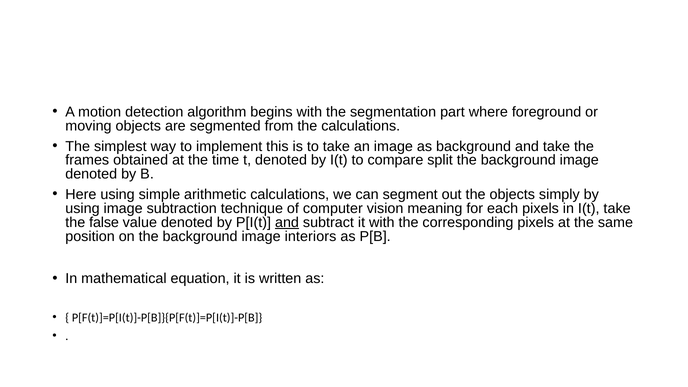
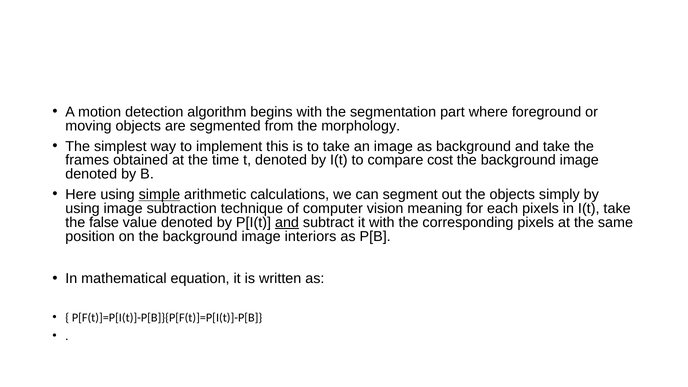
the calculations: calculations -> morphology
split: split -> cost
simple underline: none -> present
